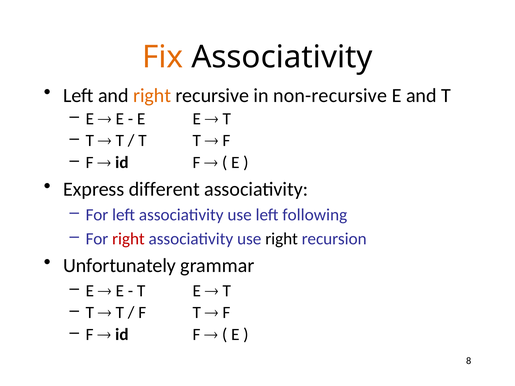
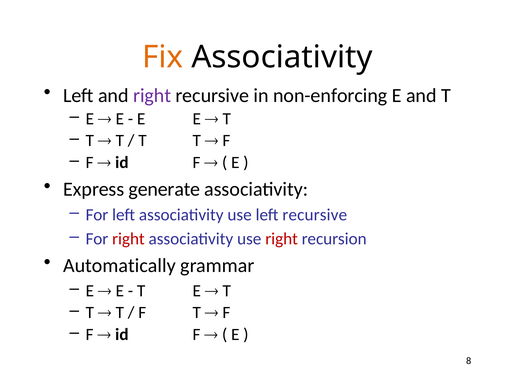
right at (152, 96) colour: orange -> purple
non-recursive: non-recursive -> non-enforcing
different: different -> generate
left following: following -> recursive
right at (282, 239) colour: black -> red
Unfortunately: Unfortunately -> Automatically
